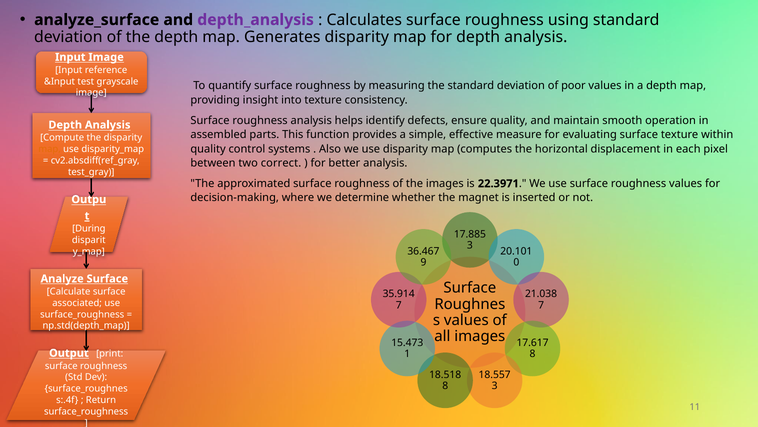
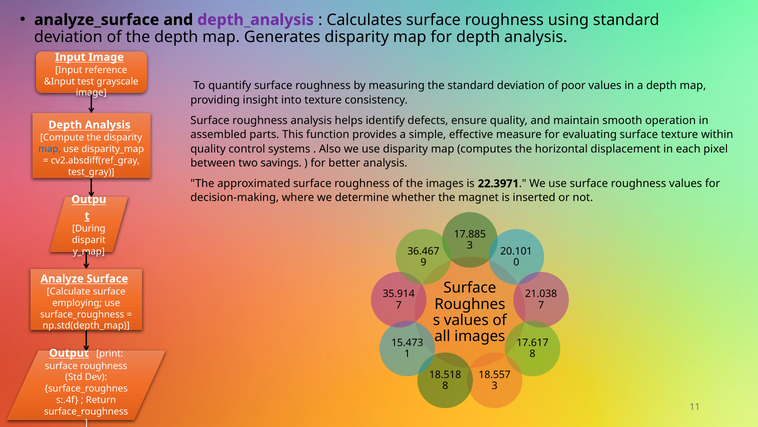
map at (50, 149) colour: orange -> blue
correct: correct -> savings
associated: associated -> employing
